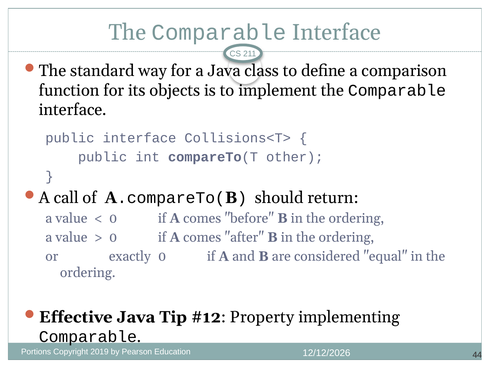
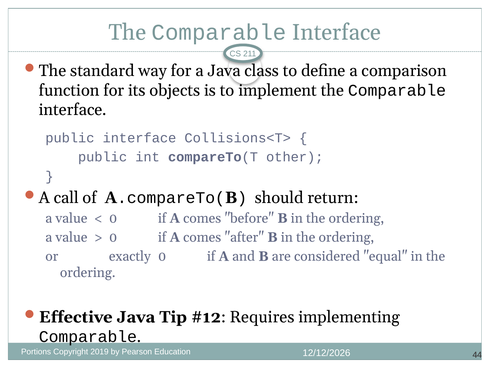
Property: Property -> Requires
